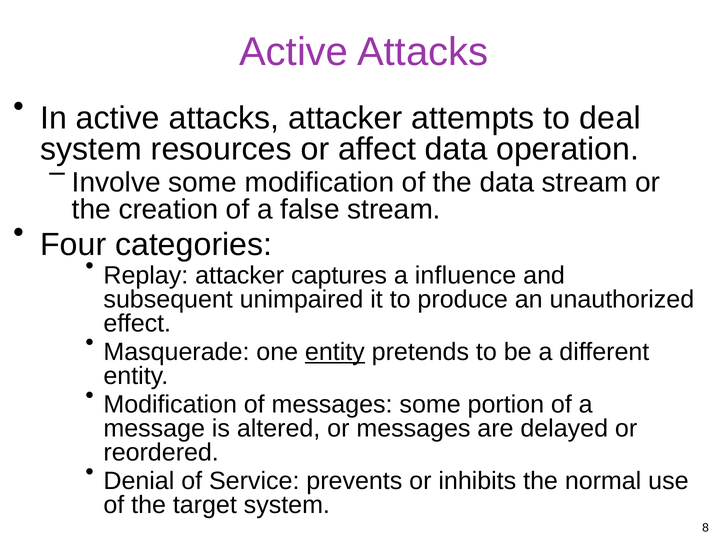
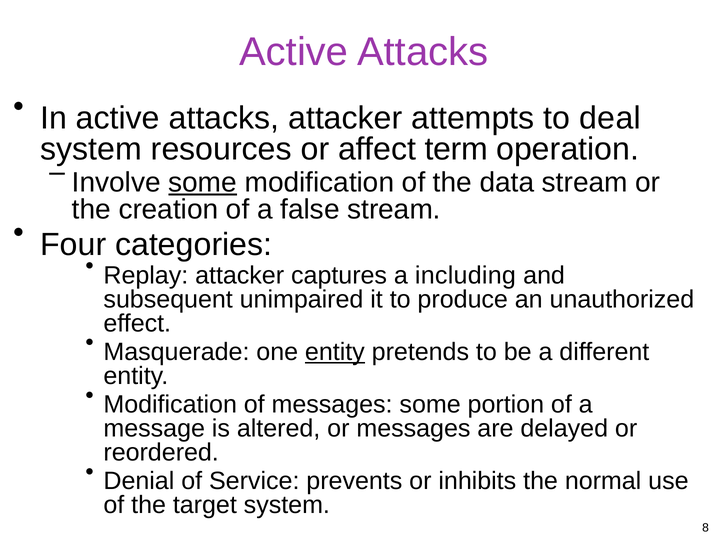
affect data: data -> term
some at (203, 183) underline: none -> present
influence: influence -> including
